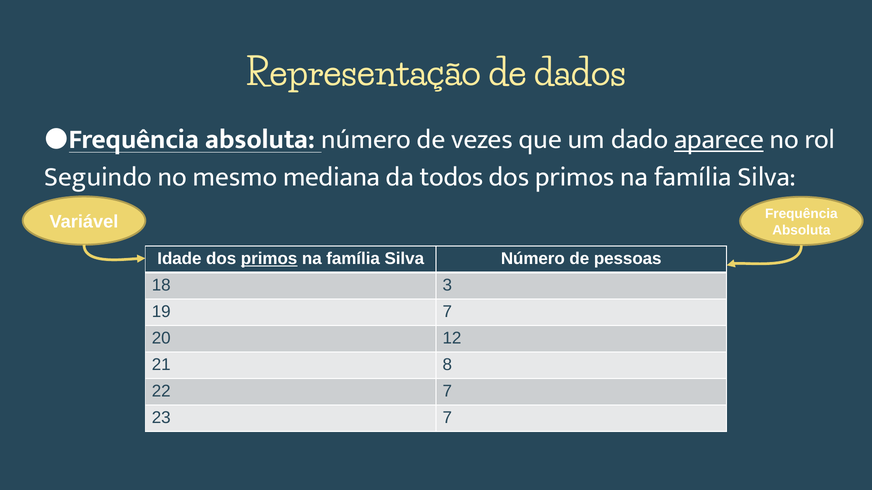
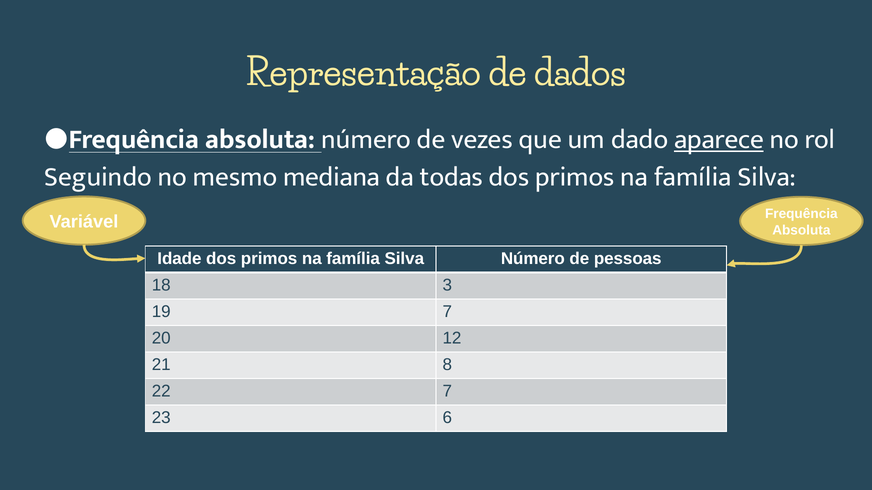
todos: todos -> todas
primos at (269, 259) underline: present -> none
23 7: 7 -> 6
